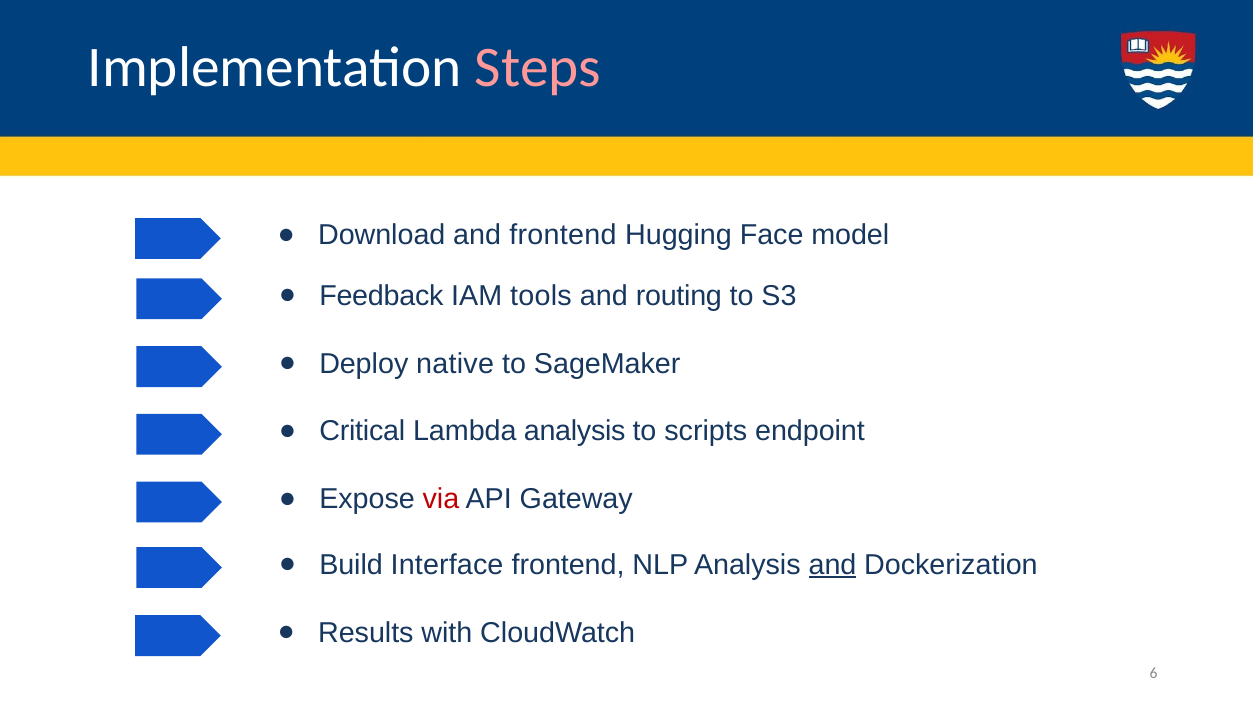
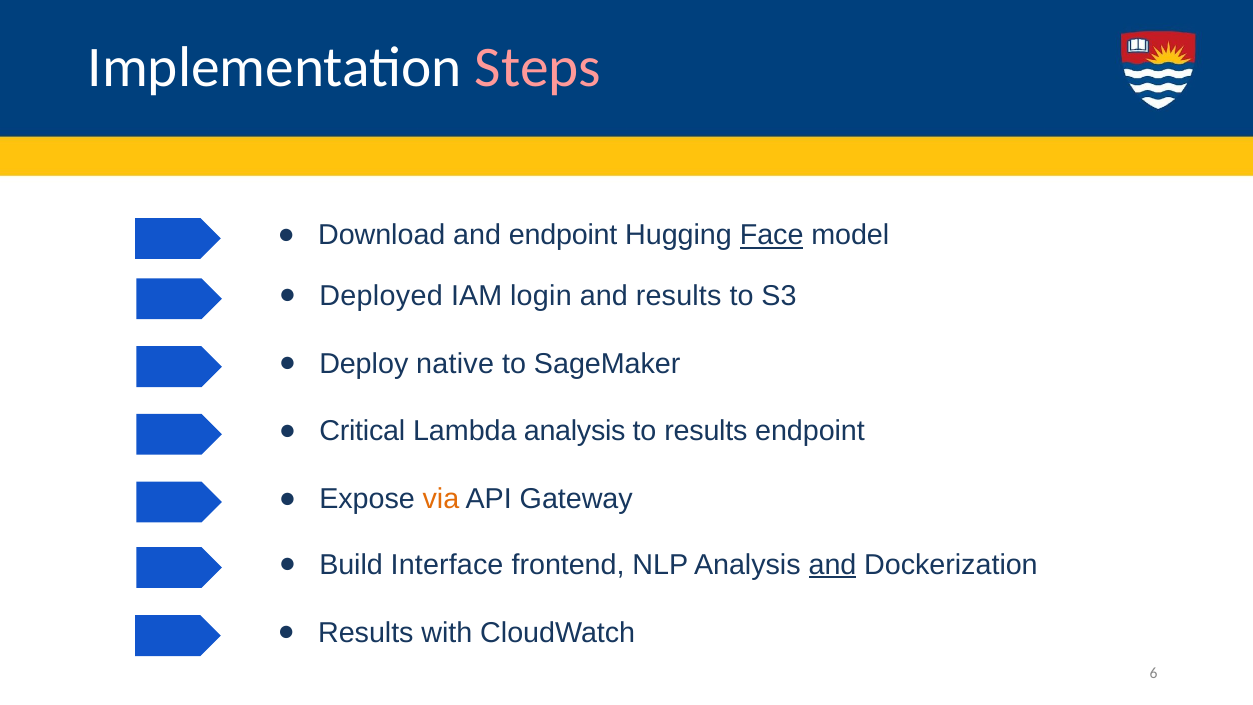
and frontend: frontend -> endpoint
Face underline: none -> present
Feedback: Feedback -> Deployed
tools: tools -> login
and routing: routing -> results
to scripts: scripts -> results
via colour: red -> orange
